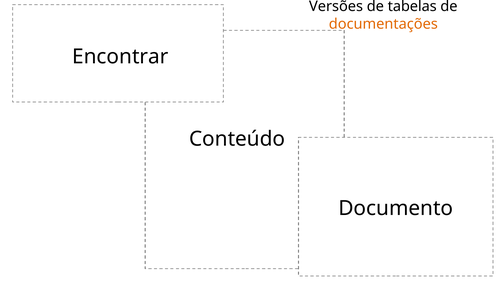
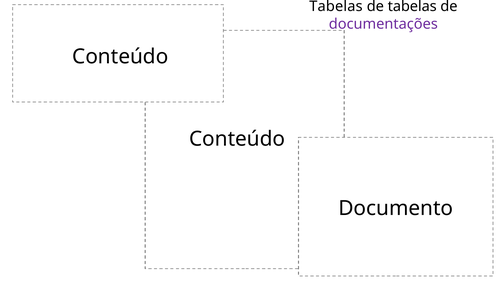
Versões at (336, 6): Versões -> Tabelas
documentações colour: orange -> purple
Encontrar at (120, 57): Encontrar -> Conteúdo
